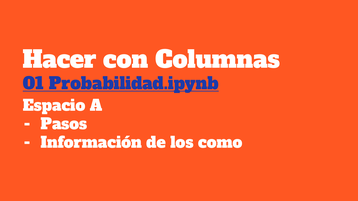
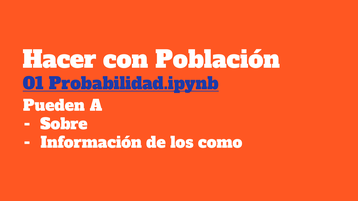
Columnas: Columnas -> Población
Espacio: Espacio -> Pueden
Pasos: Pasos -> Sobre
